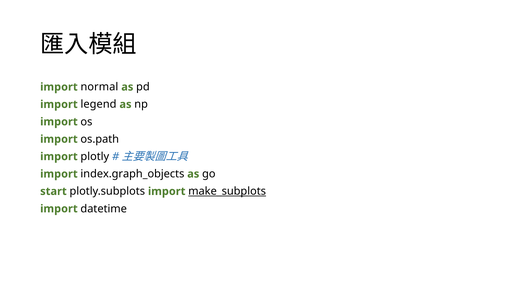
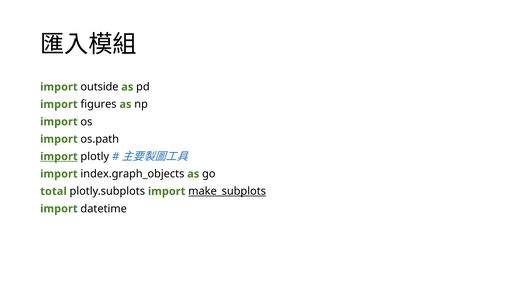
normal: normal -> outside
legend: legend -> figures
import at (59, 156) underline: none -> present
start: start -> total
